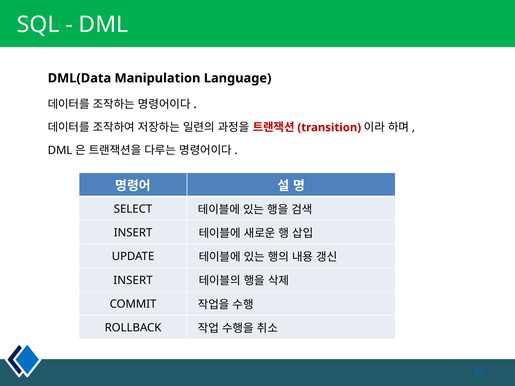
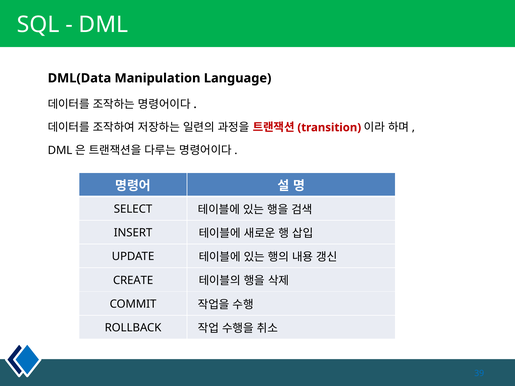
INSERT at (133, 280): INSERT -> CREATE
